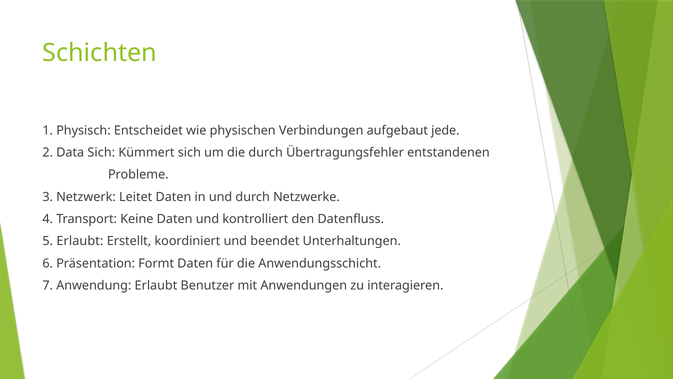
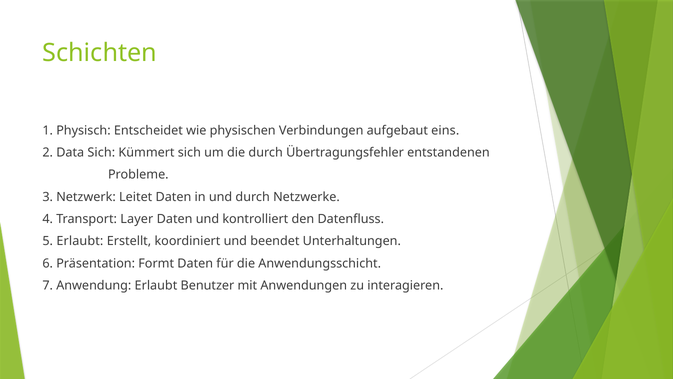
jede: jede -> eins
Keine: Keine -> Layer
